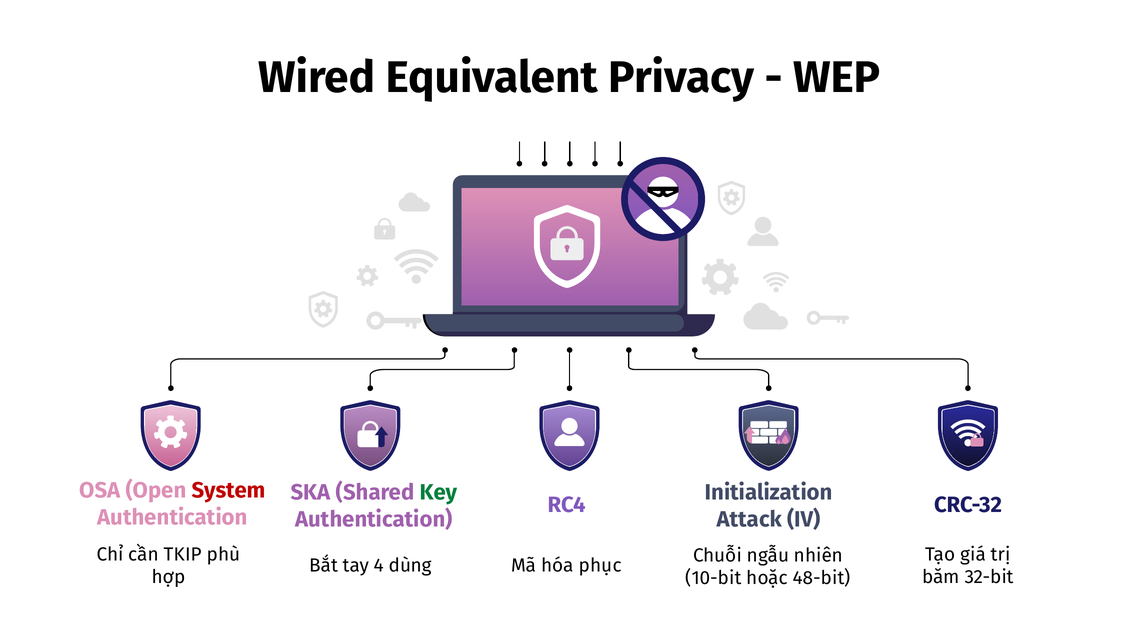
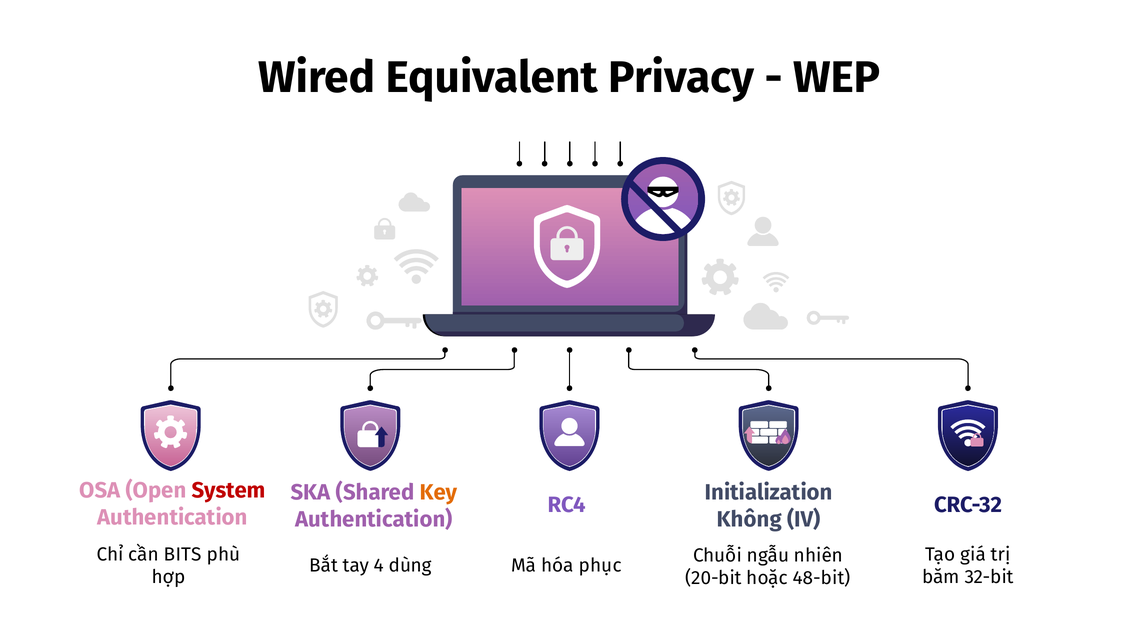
Key colour: green -> orange
Attack: Attack -> Không
TKIP: TKIP -> BITS
10-bit: 10-bit -> 20-bit
